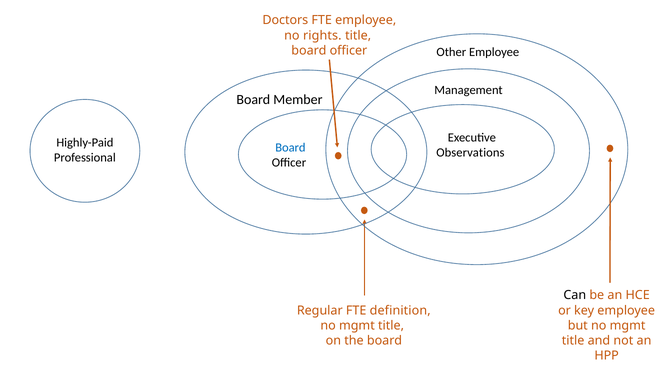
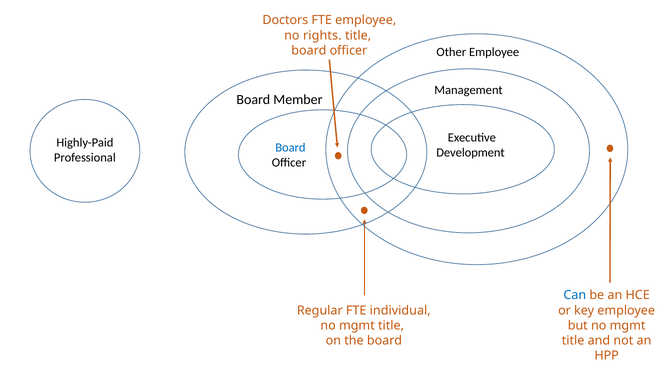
Observations: Observations -> Development
Can colour: black -> blue
definition: definition -> individual
